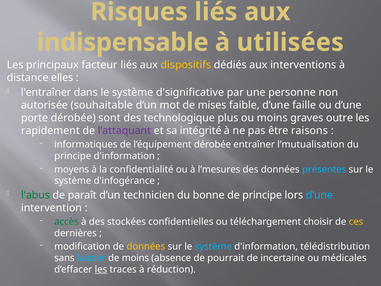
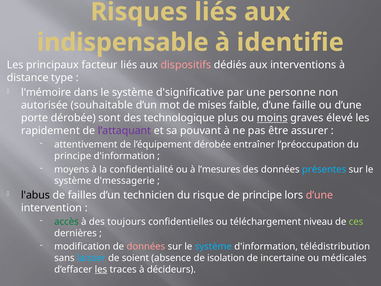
utilisées: utilisées -> identifie
dispositifs colour: yellow -> pink
elles: elles -> type
l'entraîner: l'entraîner -> l'mémoire
moins at (272, 118) underline: none -> present
outre: outre -> élevé
intégrité: intégrité -> pouvant
raisons: raisons -> assurer
informatiques: informatiques -> attentivement
l’mutualisation: l’mutualisation -> l’préoccupation
d'infogérance: d'infogérance -> d'messagerie
l'abus colour: green -> black
paraît: paraît -> failles
bonne: bonne -> risque
d’une at (320, 195) colour: light blue -> pink
stockées: stockées -> toujours
choisir: choisir -> niveau
ces colour: yellow -> light green
données at (146, 246) colour: yellow -> pink
de moins: moins -> soient
pourrait: pourrait -> isolation
réduction: réduction -> décideurs
